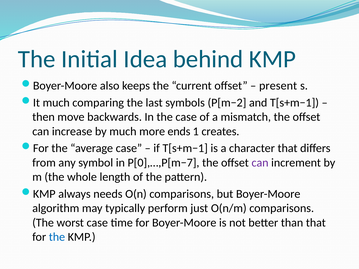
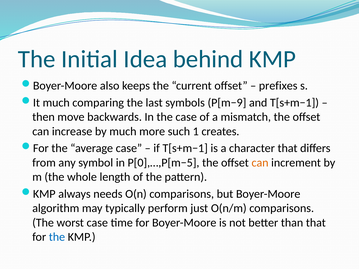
present: present -> prefixes
P[m−2: P[m−2 -> P[m−9
ends: ends -> such
P[0],…,P[m−7: P[0],…,P[m−7 -> P[0],…,P[m−5
can at (260, 163) colour: purple -> orange
